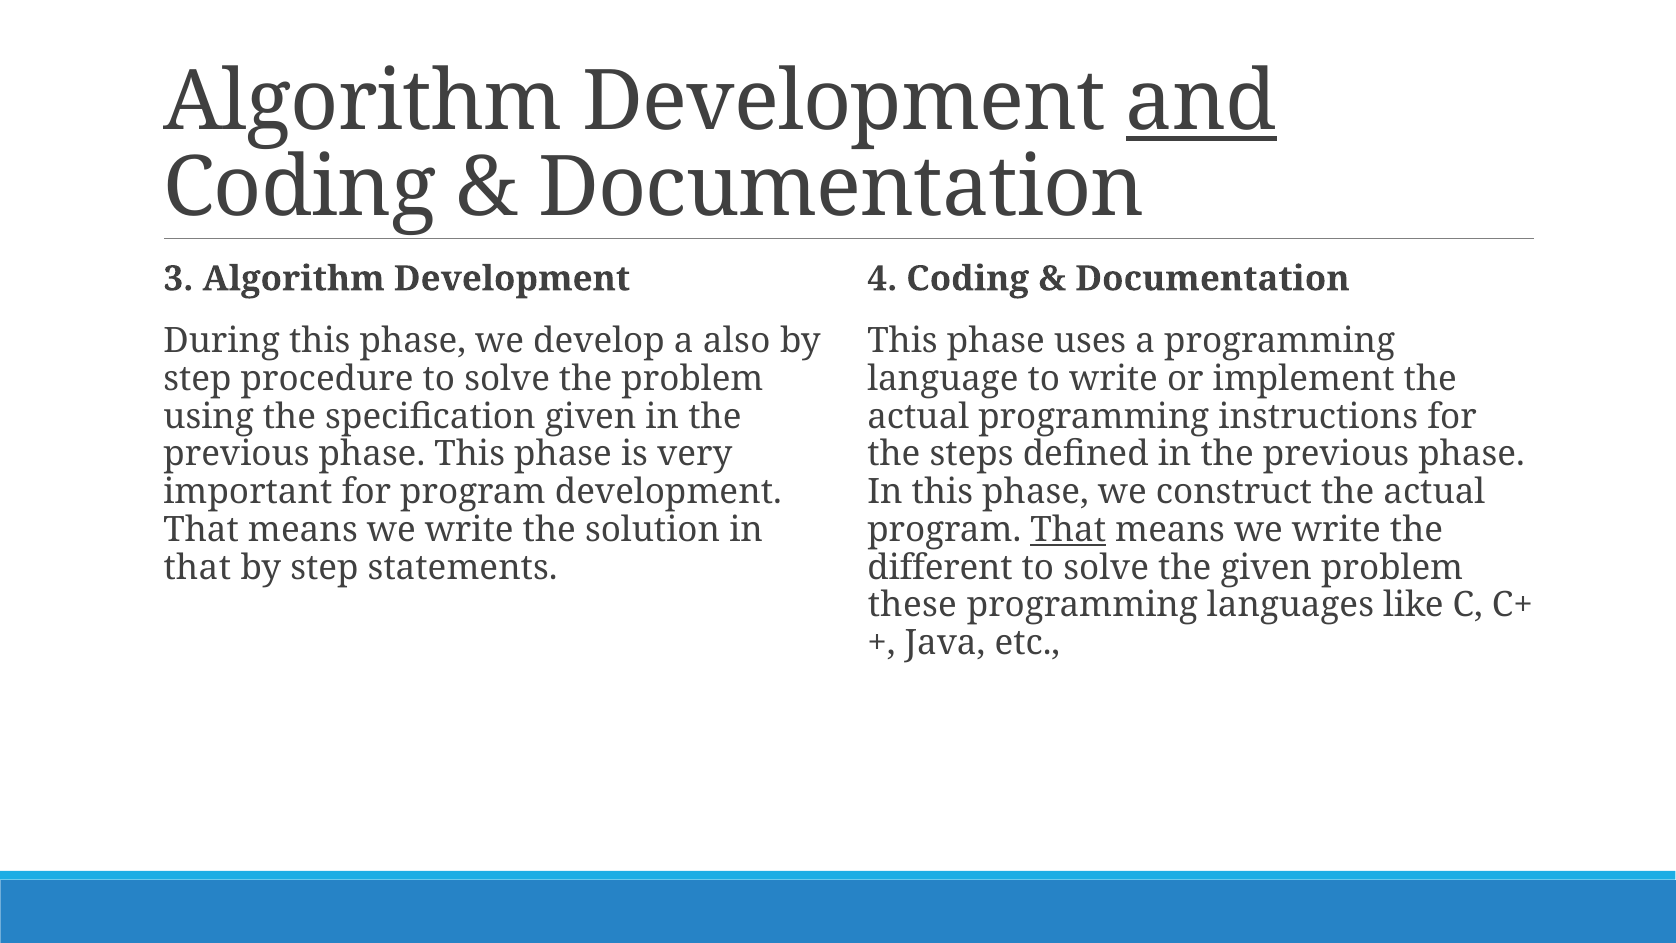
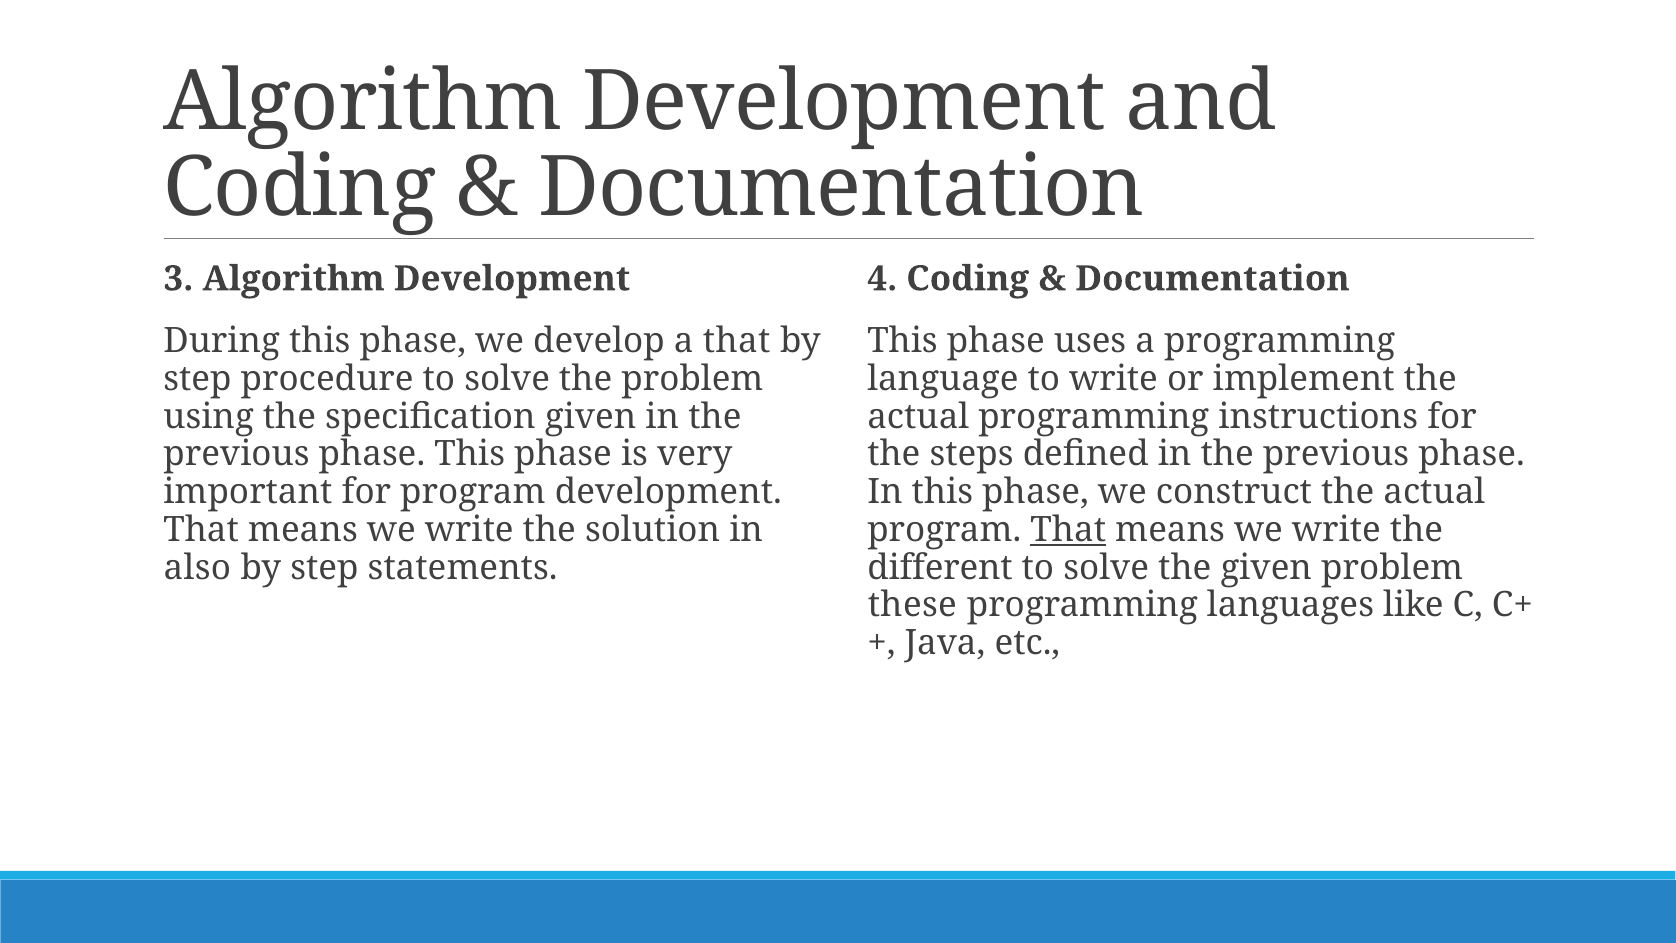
and underline: present -> none
a also: also -> that
that at (197, 567): that -> also
